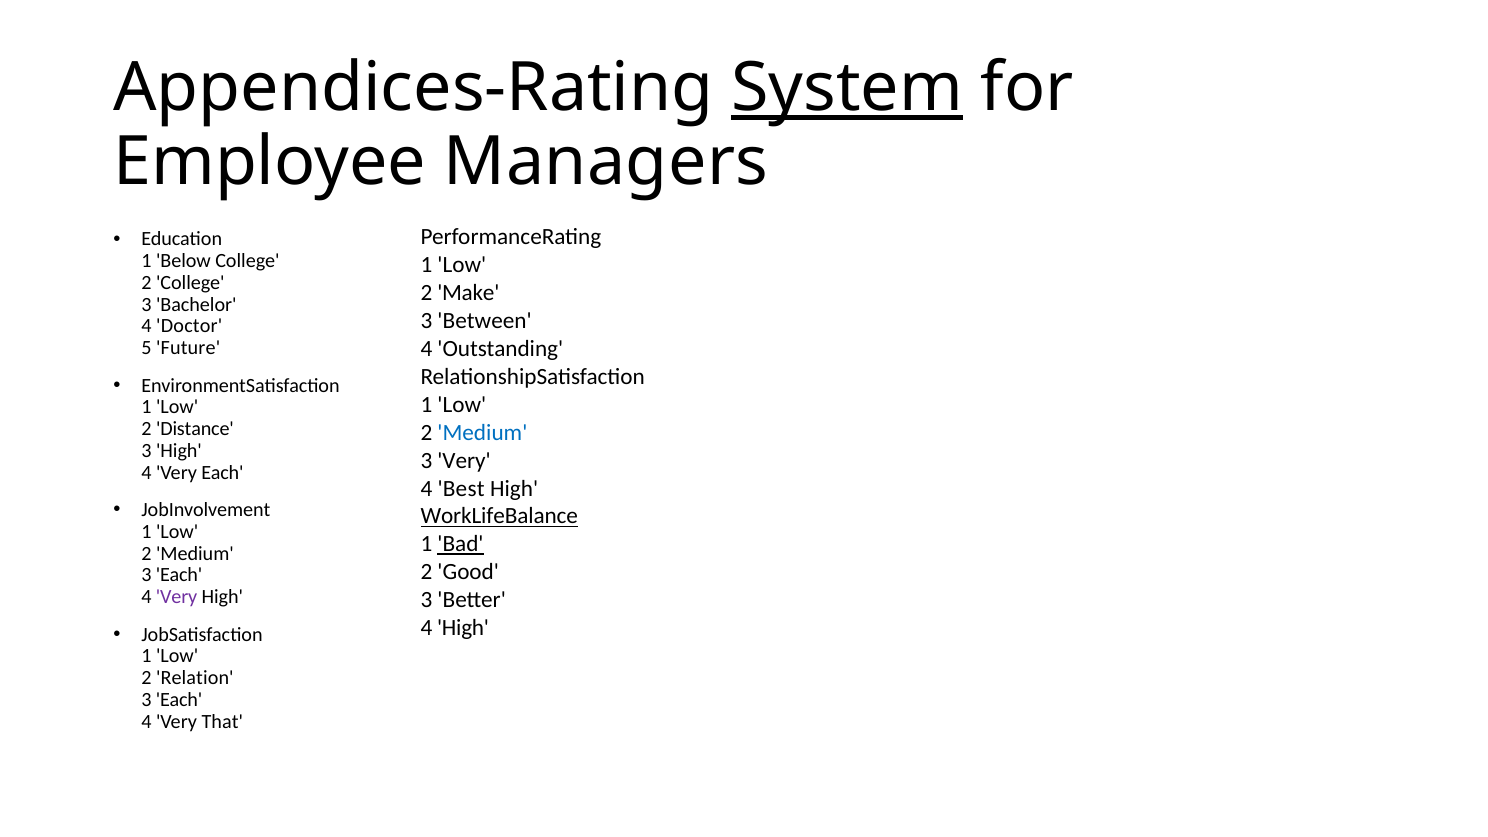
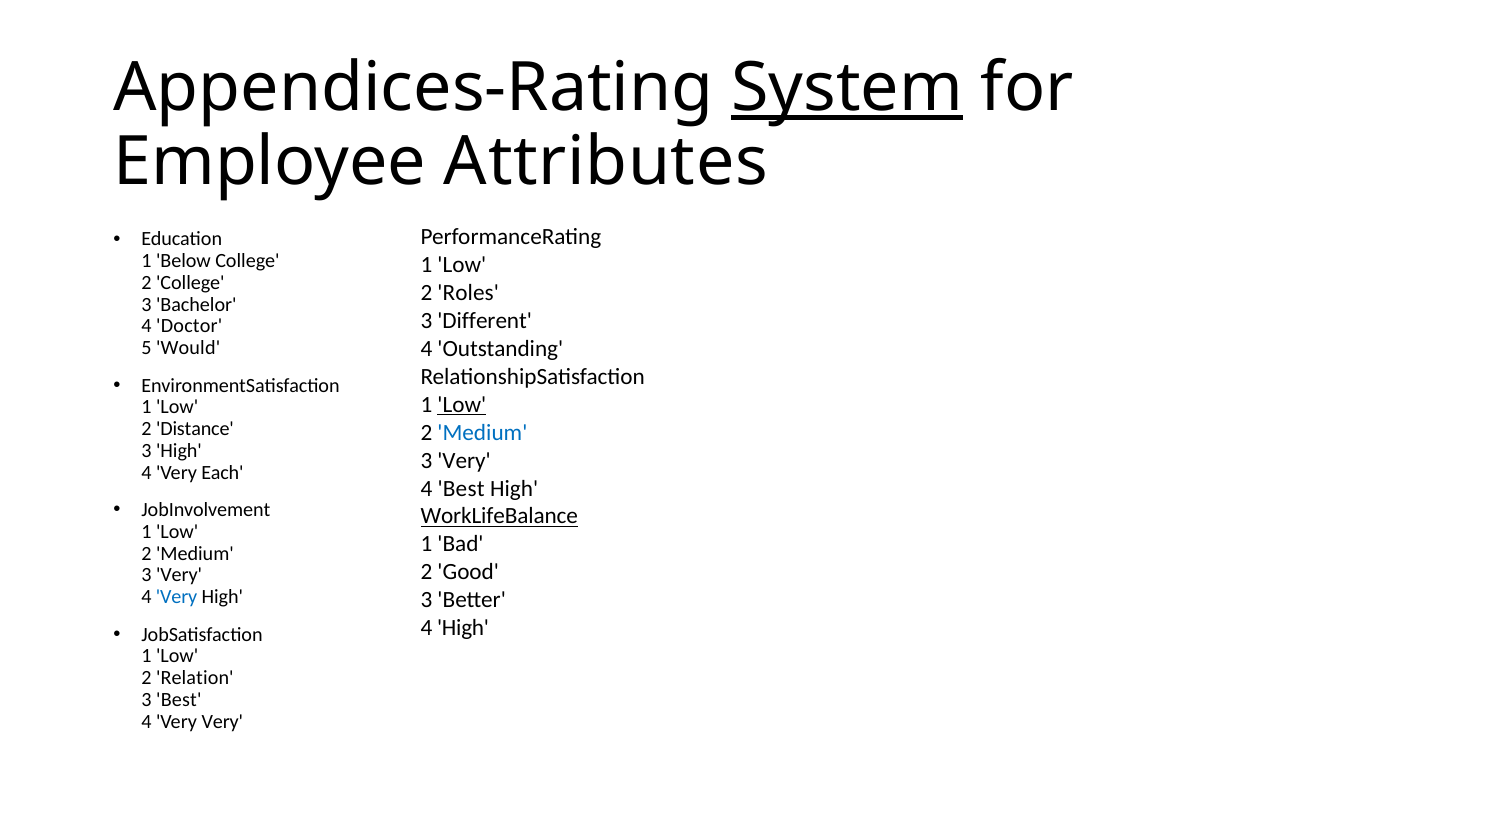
Managers: Managers -> Attributes
Make: Make -> Roles
Between: Between -> Different
Future: Future -> Would
Low at (462, 405) underline: none -> present
Bad underline: present -> none
Each at (179, 575): Each -> Very
Very at (177, 597) colour: purple -> blue
Each at (179, 700): Each -> Best
Very That: That -> Very
